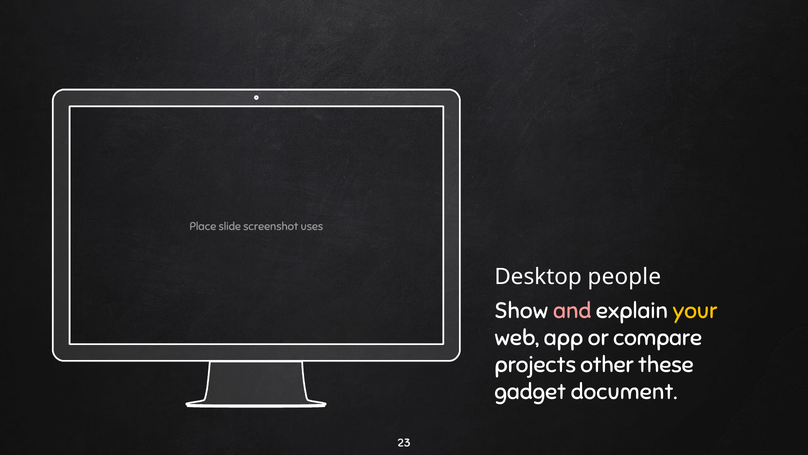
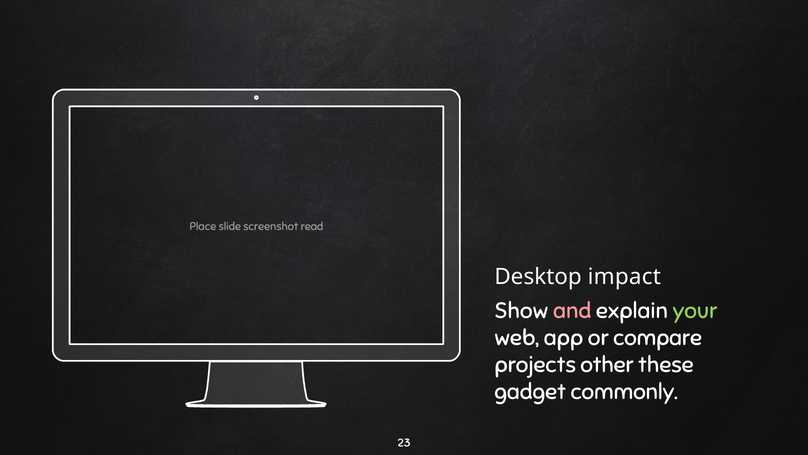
uses: uses -> read
people: people -> impact
your colour: yellow -> light green
document: document -> commonly
